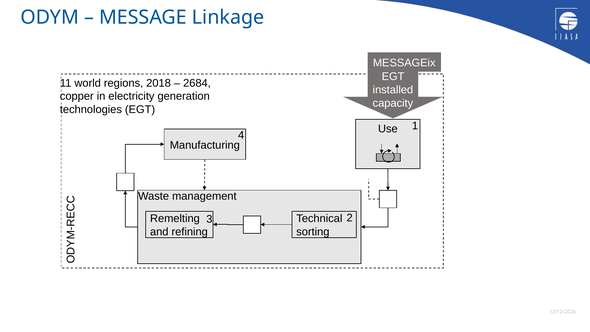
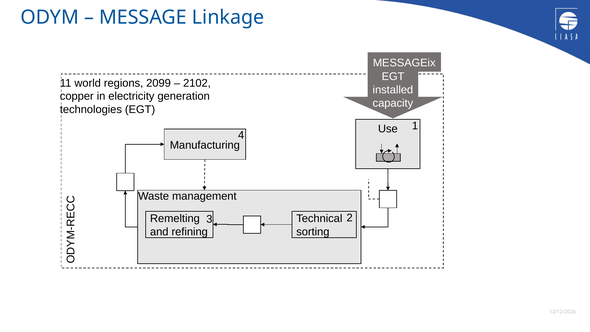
2018: 2018 -> 2099
2684: 2684 -> 2102
